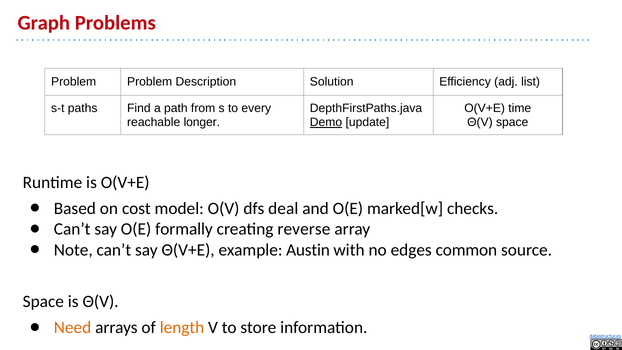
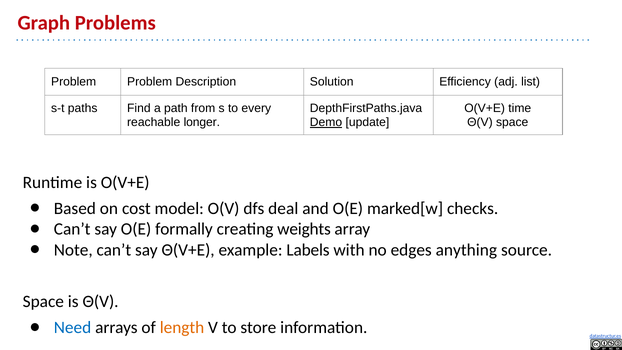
reverse: reverse -> weights
Austin: Austin -> Labels
common: common -> anything
Need colour: orange -> blue
